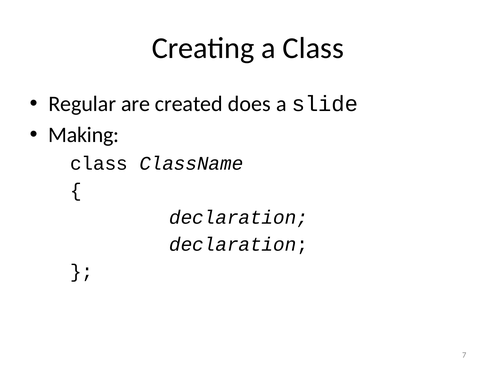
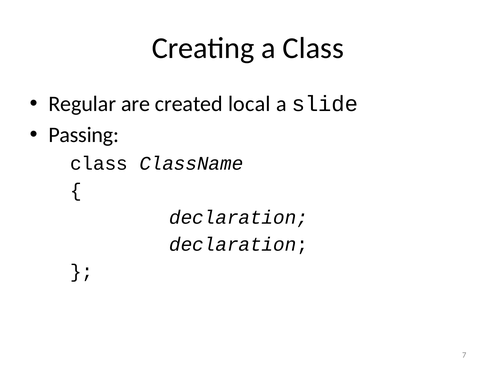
does: does -> local
Making: Making -> Passing
